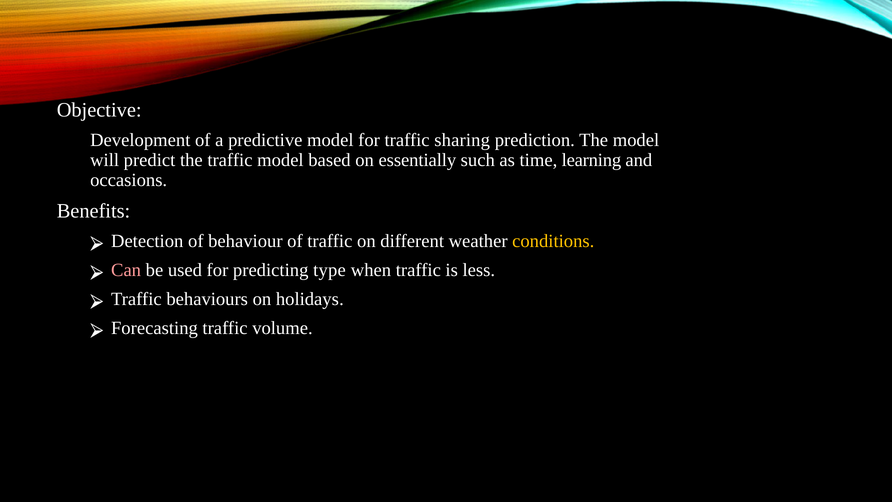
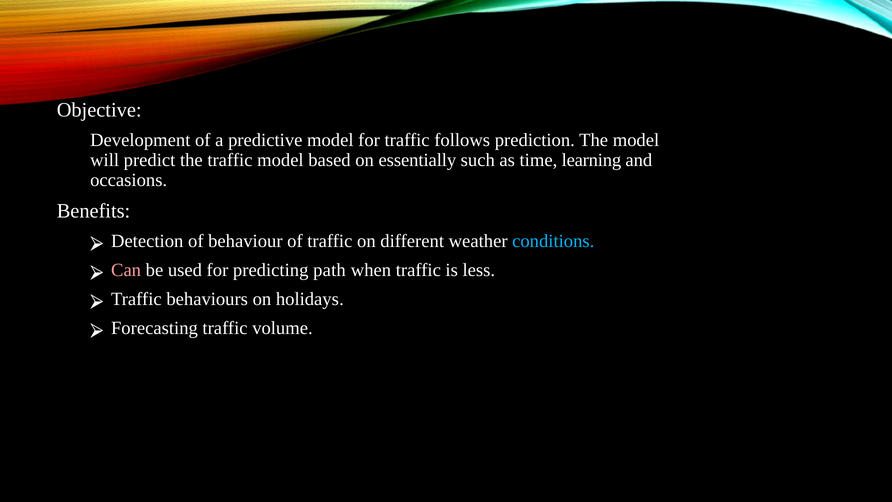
sharing: sharing -> follows
conditions colour: yellow -> light blue
type: type -> path
